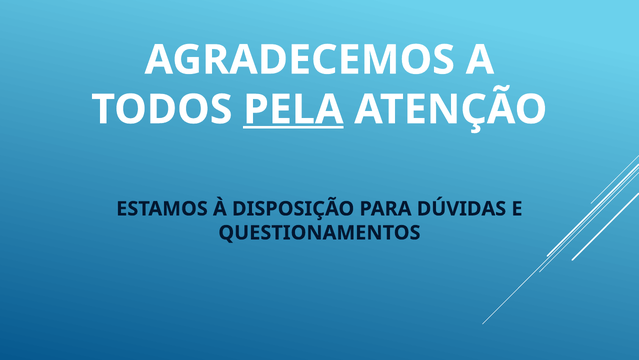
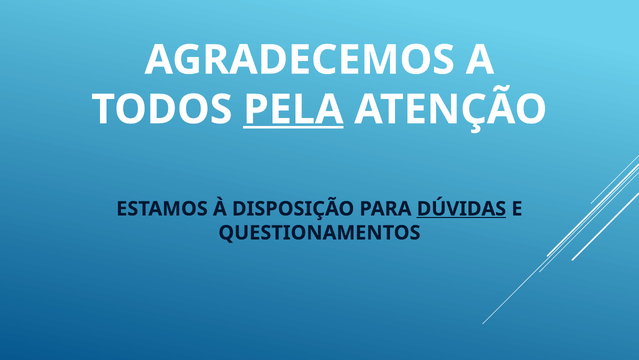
DÚVIDAS underline: none -> present
